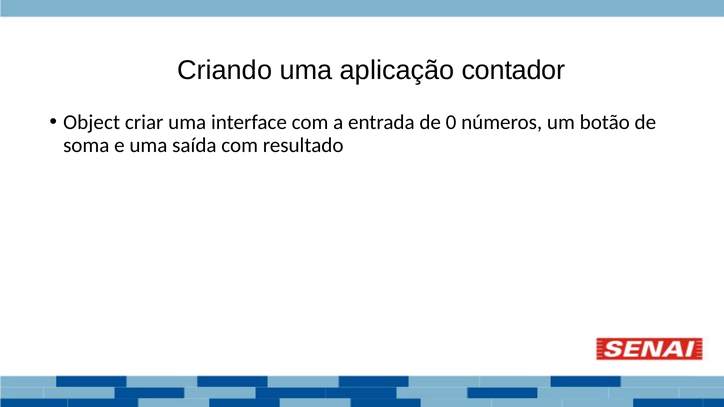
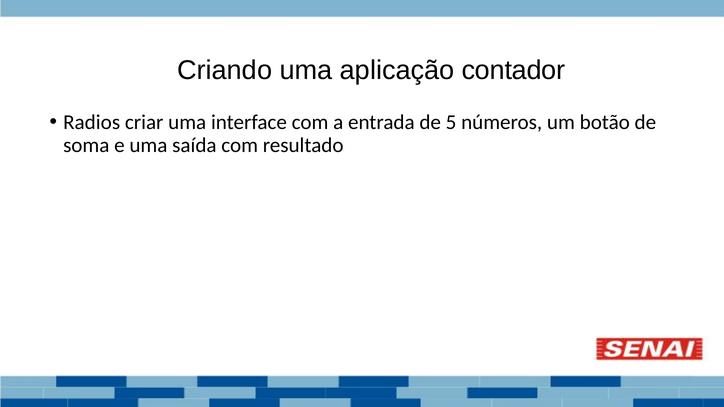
Object: Object -> Radios
0: 0 -> 5
